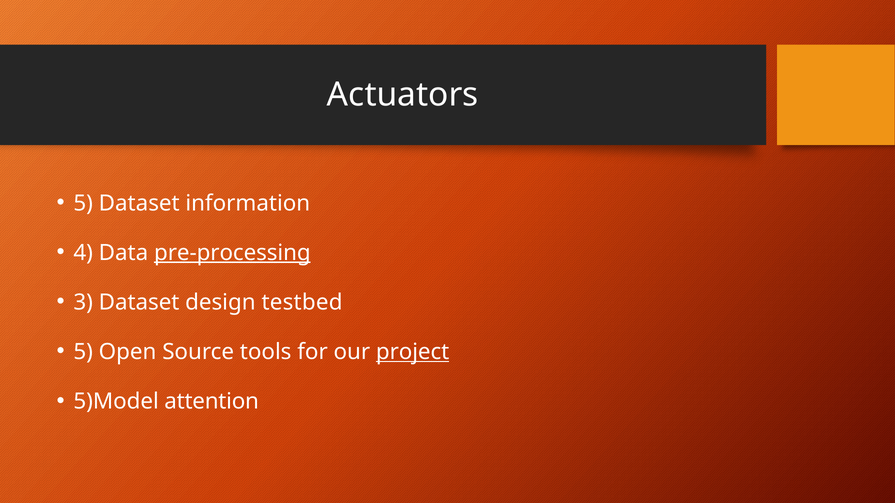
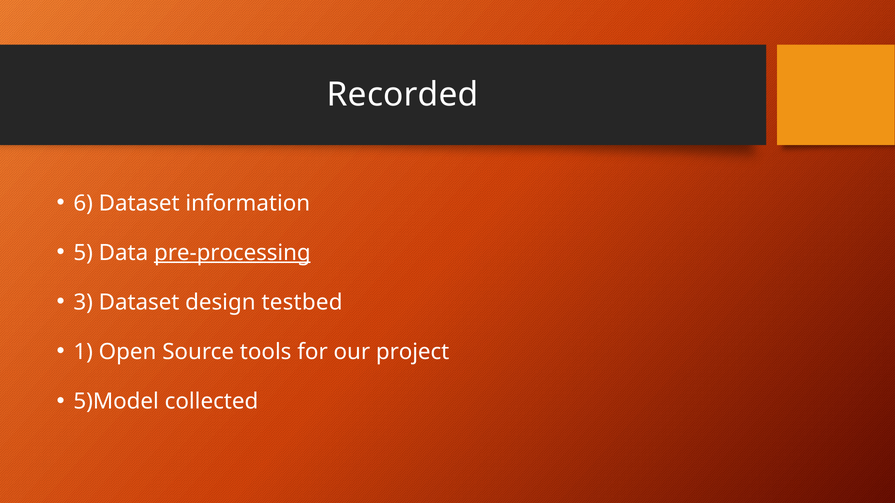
Actuators: Actuators -> Recorded
5 at (83, 203): 5 -> 6
4: 4 -> 5
5 at (83, 352): 5 -> 1
project underline: present -> none
attention: attention -> collected
